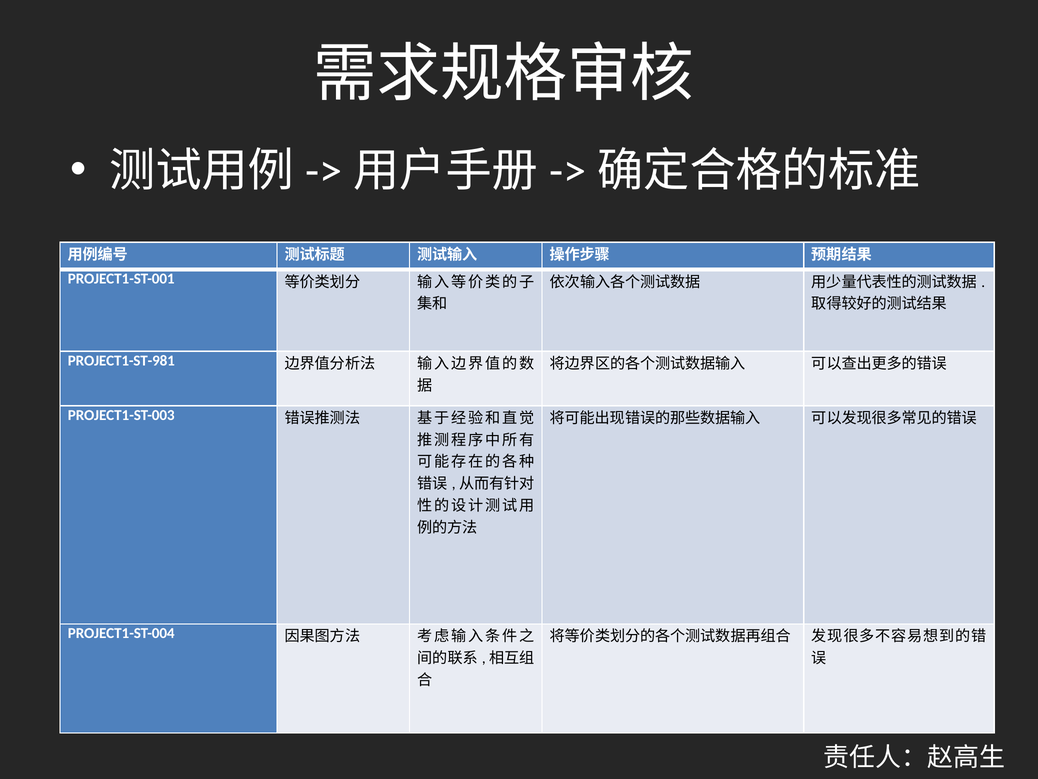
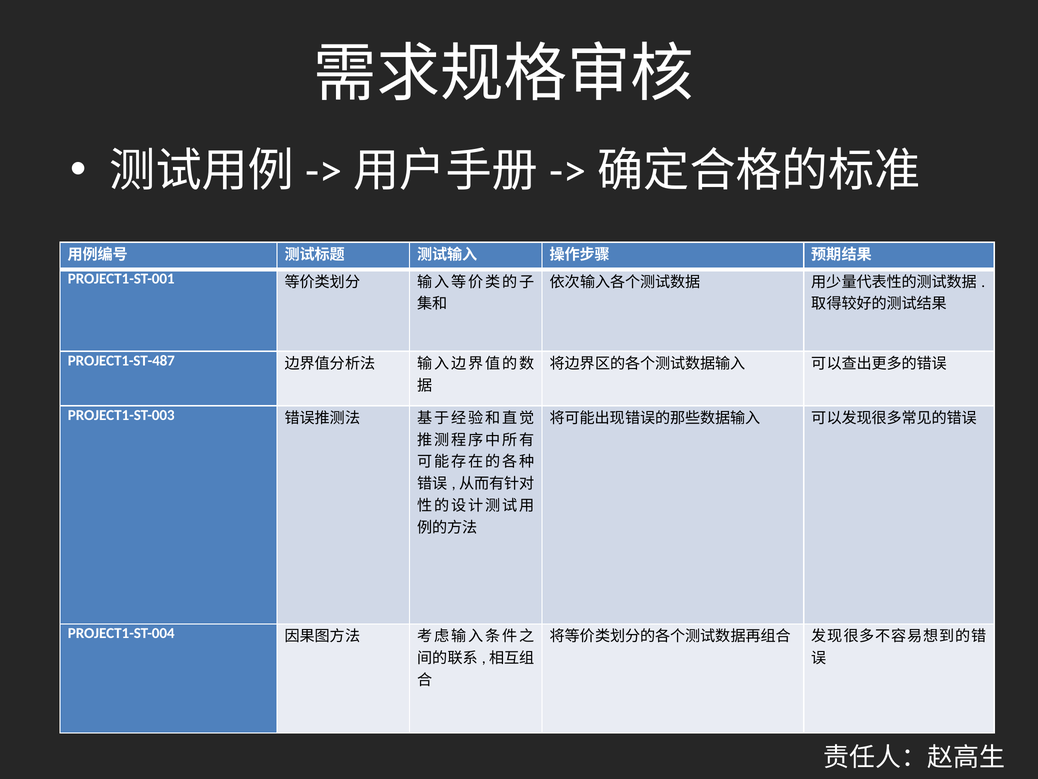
PROJECT1-ST-981: PROJECT1-ST-981 -> PROJECT1-ST-487
